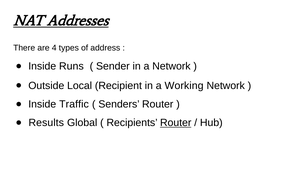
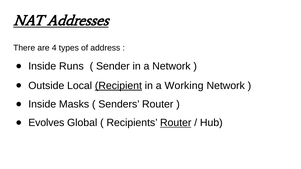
Recipient underline: none -> present
Traffic: Traffic -> Masks
Results: Results -> Evolves
